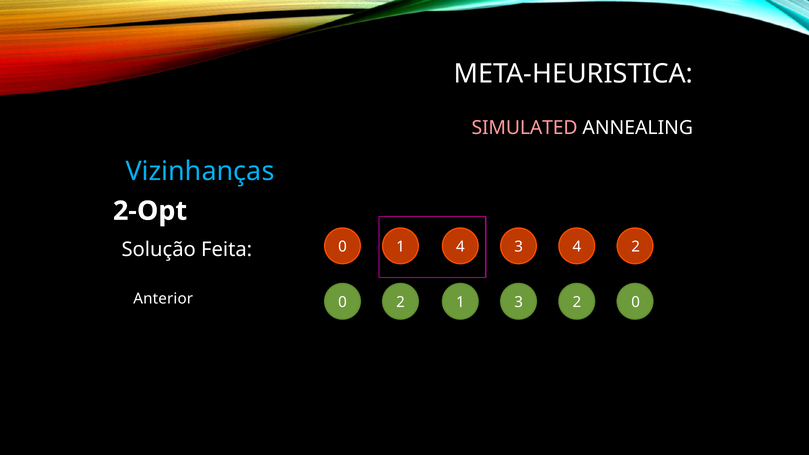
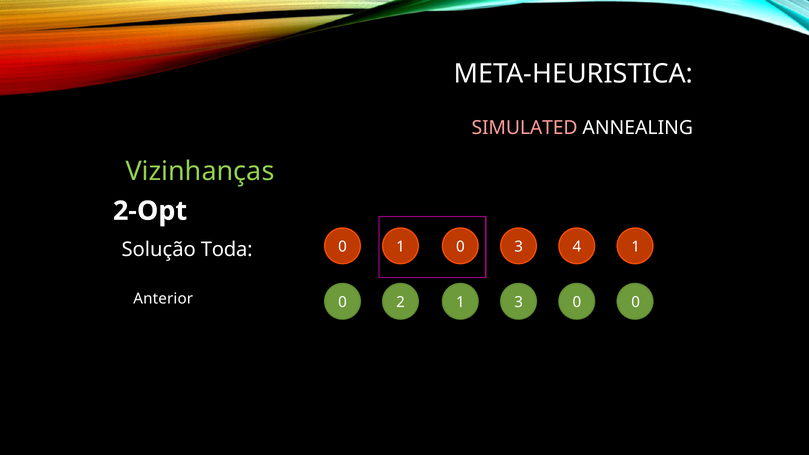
Vizinhanças colour: light blue -> light green
1 4: 4 -> 0
4 2: 2 -> 1
Feita: Feita -> Toda
3 2: 2 -> 0
